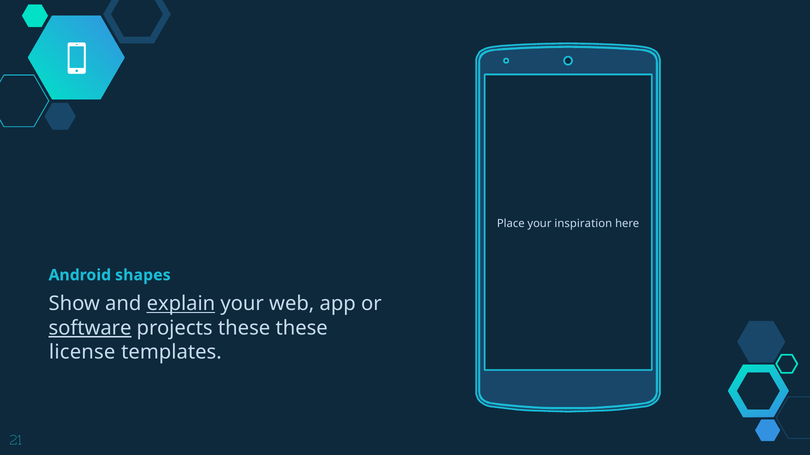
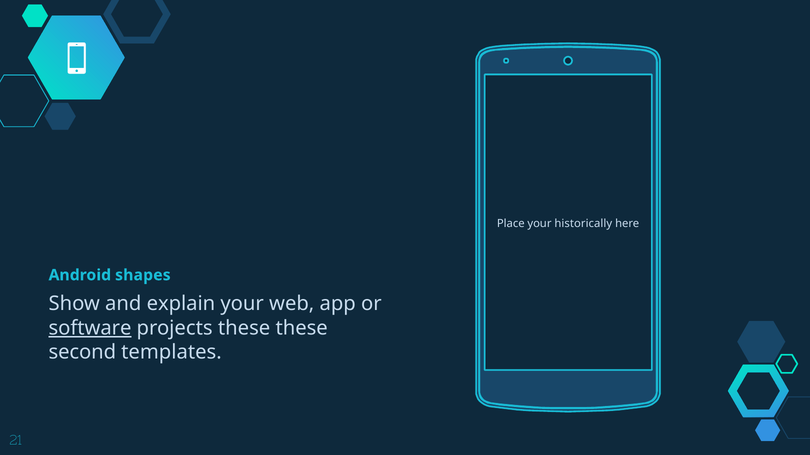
inspiration: inspiration -> historically
explain underline: present -> none
license: license -> second
